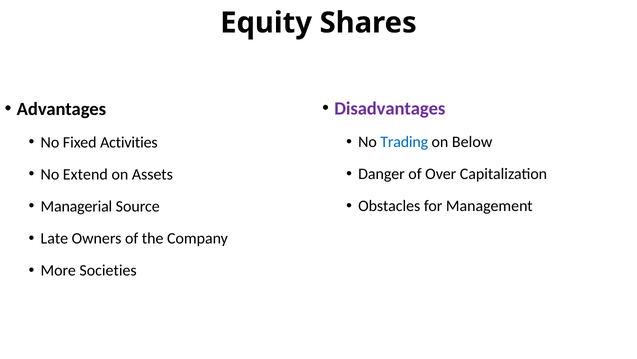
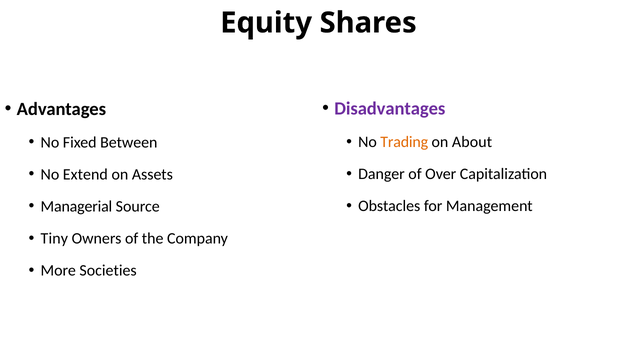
Trading colour: blue -> orange
Below: Below -> About
Activities: Activities -> Between
Late: Late -> Tiny
